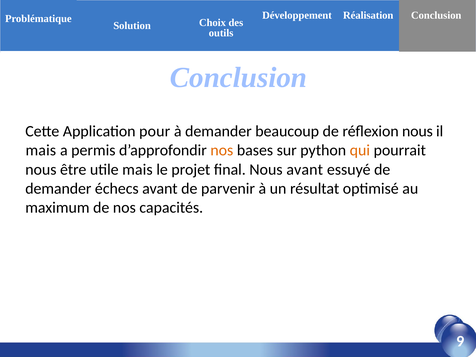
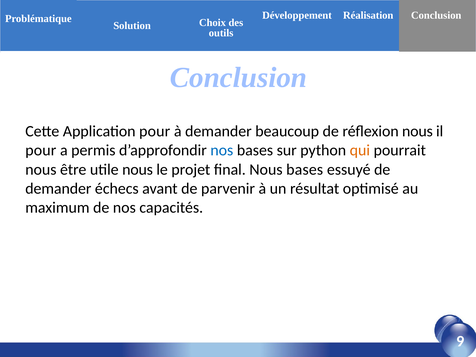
mais at (41, 150): mais -> pour
nos at (222, 150) colour: orange -> blue
utile mais: mais -> nous
Nous avant: avant -> bases
